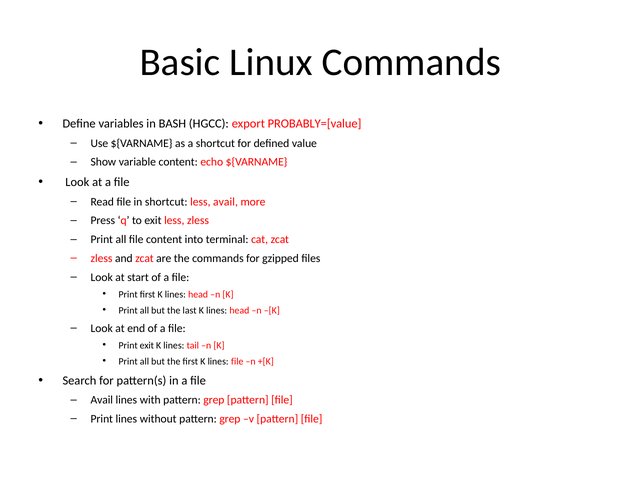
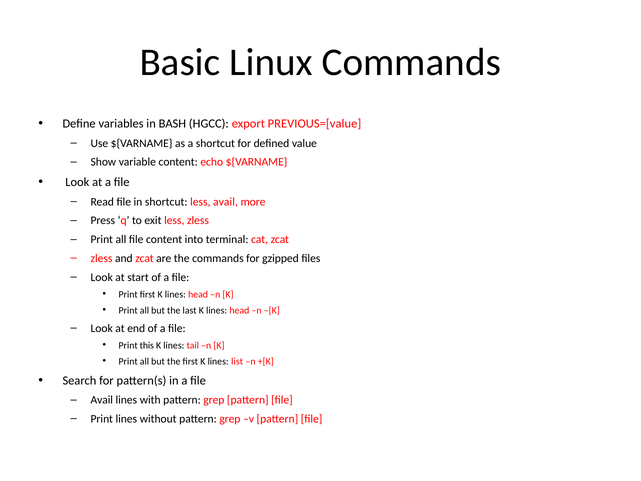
PROBABLY=[value: PROBABLY=[value -> PREVIOUS=[value
Print exit: exit -> this
lines file: file -> list
